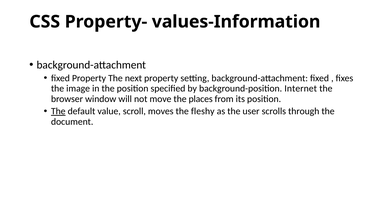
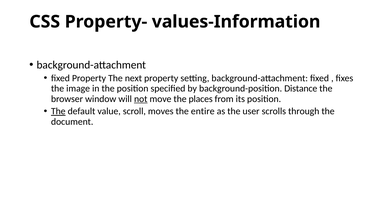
Internet: Internet -> Distance
not underline: none -> present
fleshy: fleshy -> entire
